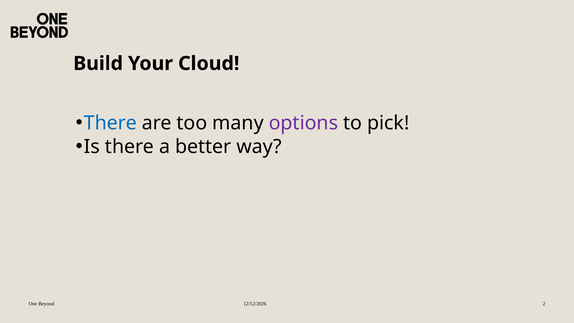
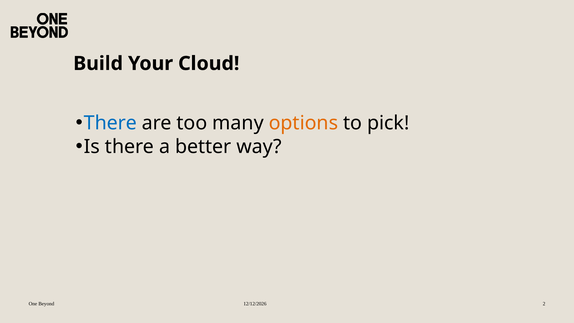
options colour: purple -> orange
